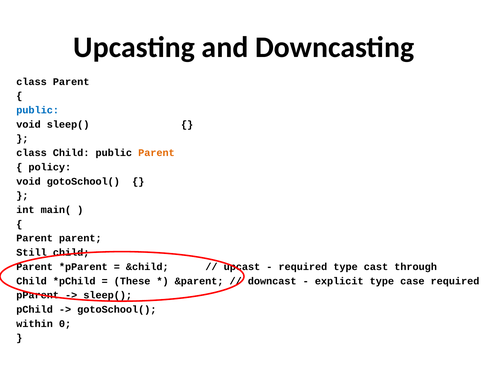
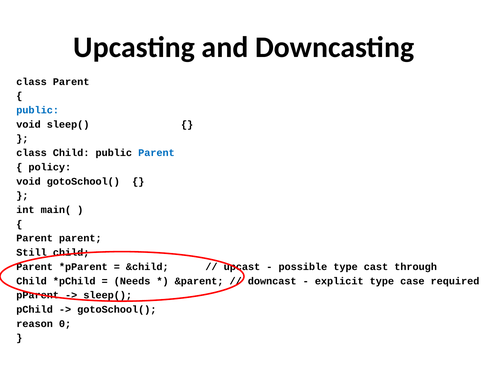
Parent at (156, 153) colour: orange -> blue
required at (303, 267): required -> possible
These: These -> Needs
within: within -> reason
